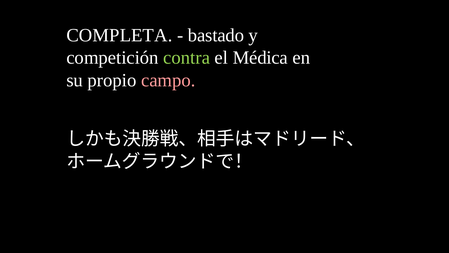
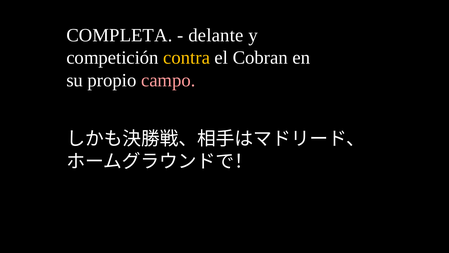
bastado: bastado -> delante
contra colour: light green -> yellow
Médica: Médica -> Cobran
